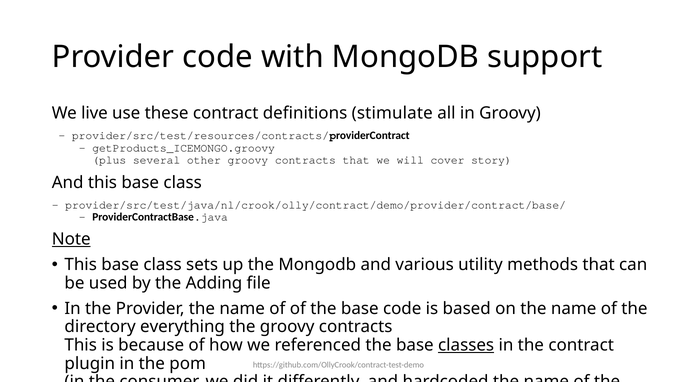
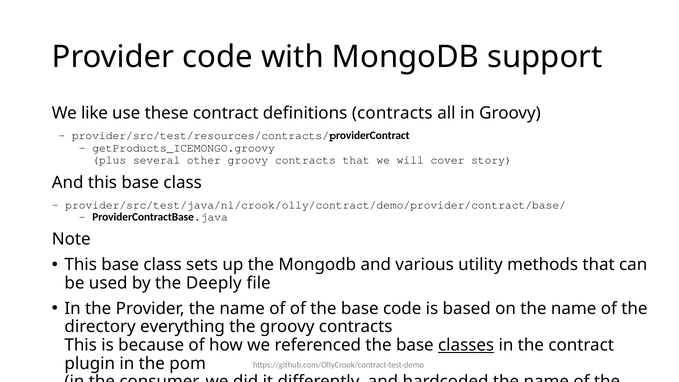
live: live -> like
definitions stimulate: stimulate -> contracts
Note underline: present -> none
Adding: Adding -> Deeply
